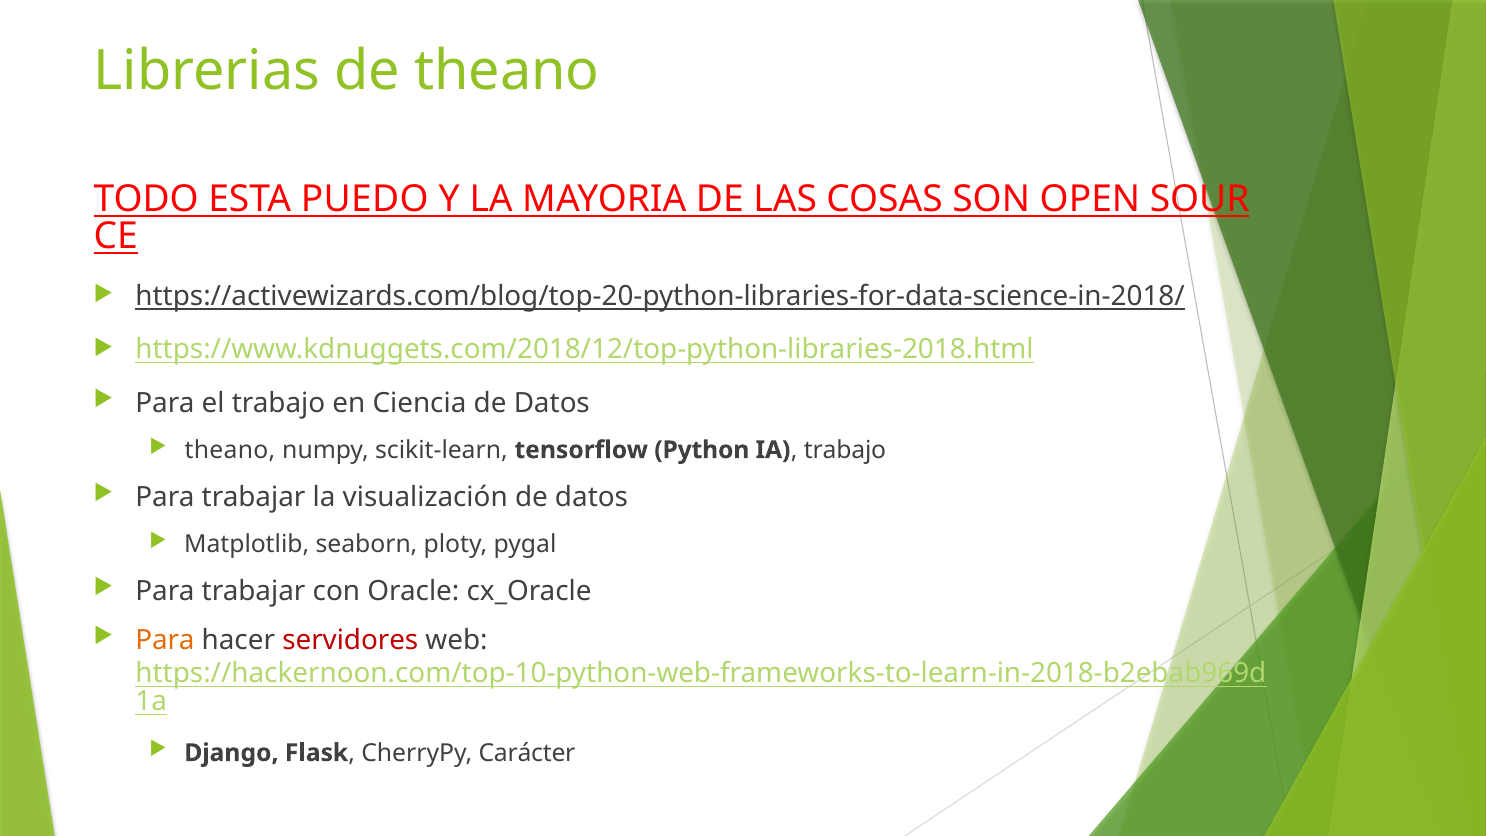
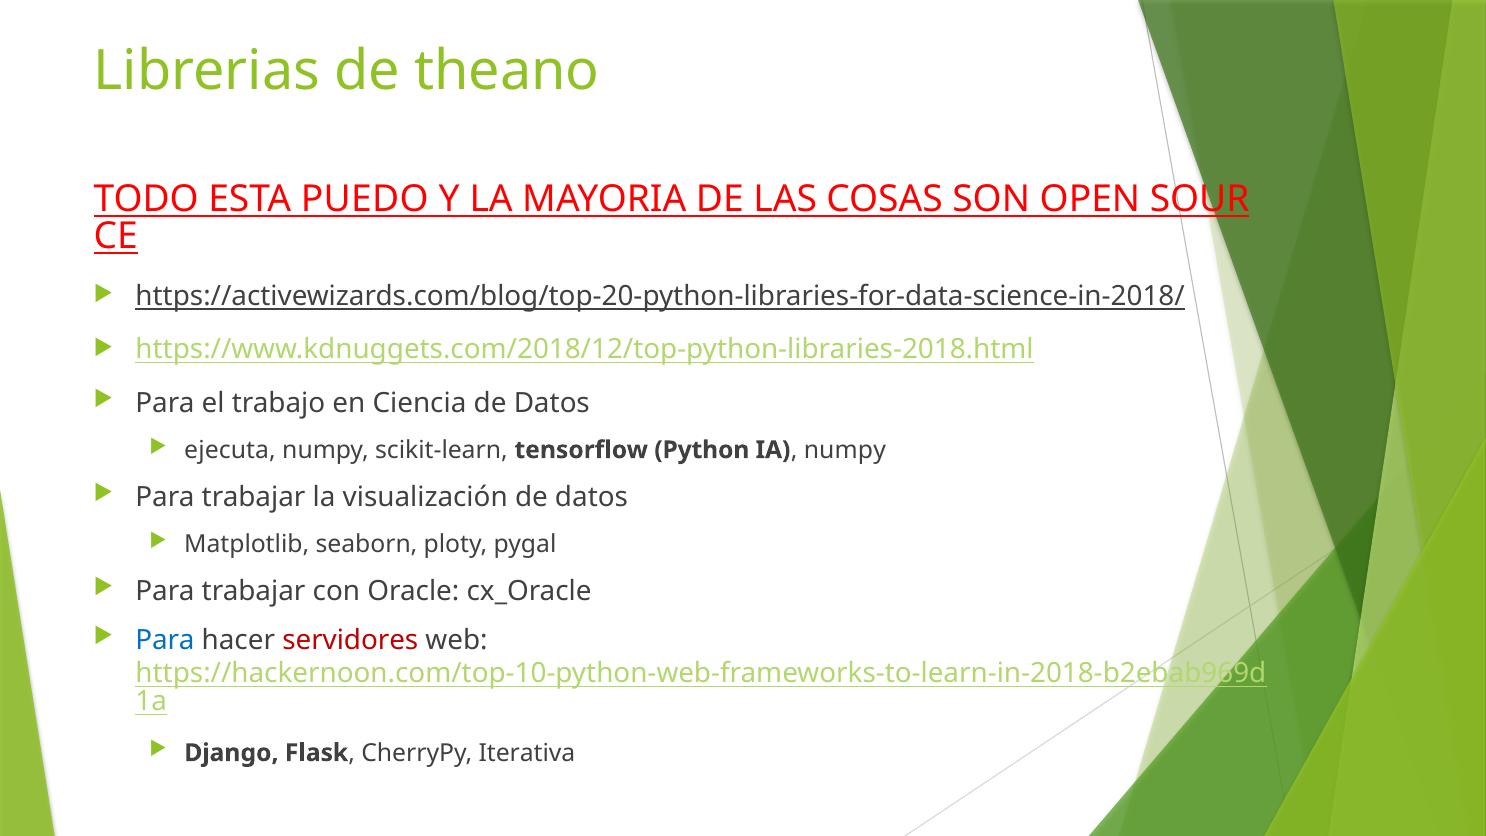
theano at (230, 450): theano -> ejecuta
IA trabajo: trabajo -> numpy
Para at (165, 640) colour: orange -> blue
Carácter: Carácter -> Iterativa
